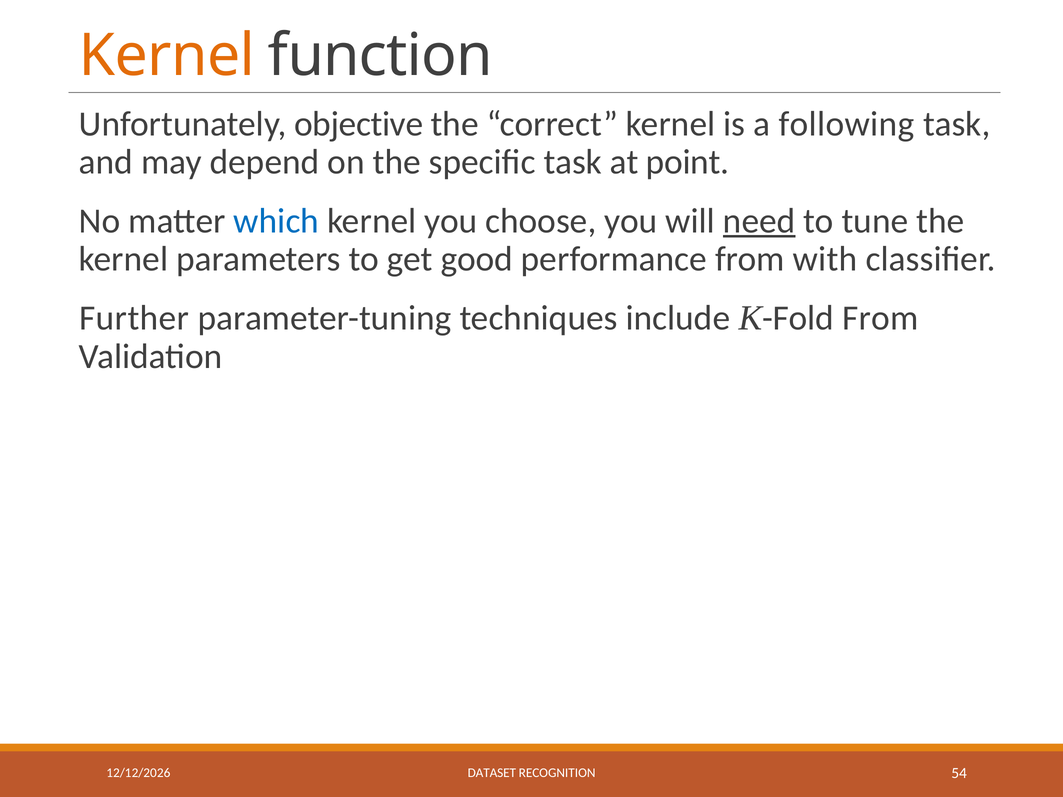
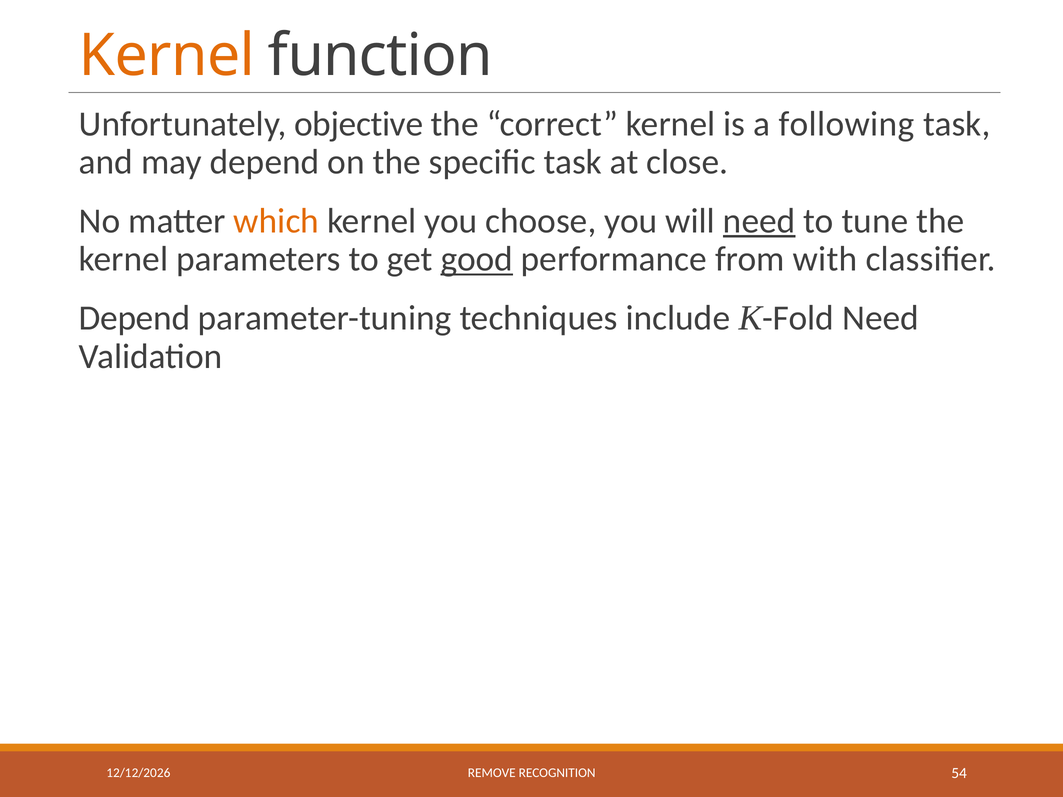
point: point -> close
which colour: blue -> orange
good underline: none -> present
Further at (134, 318): Further -> Depend
K-Fold From: From -> Need
DATASET: DATASET -> REMOVE
